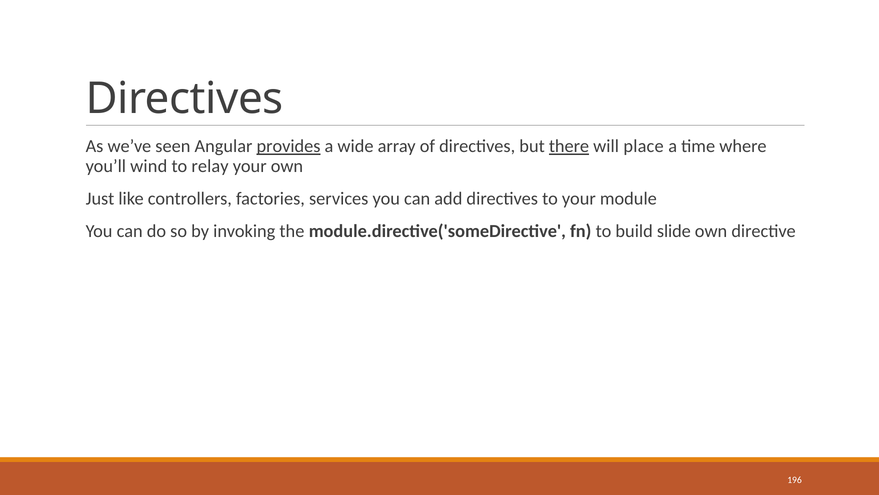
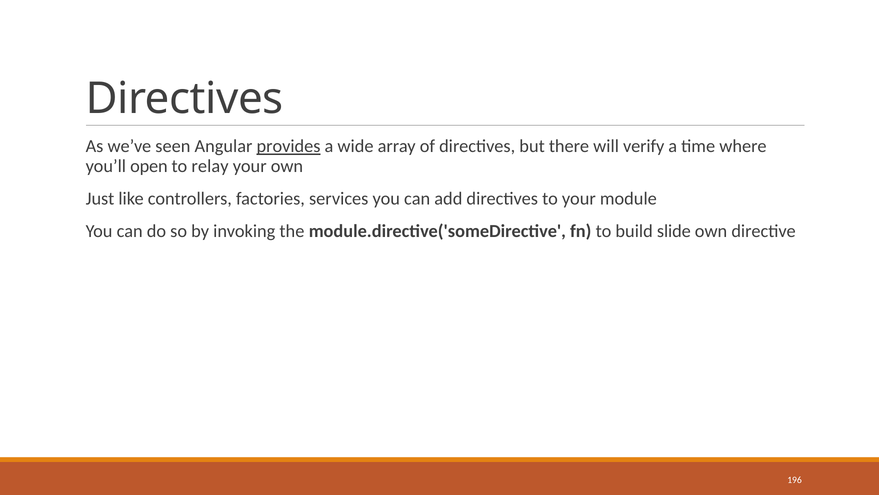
there underline: present -> none
place: place -> verify
wind: wind -> open
